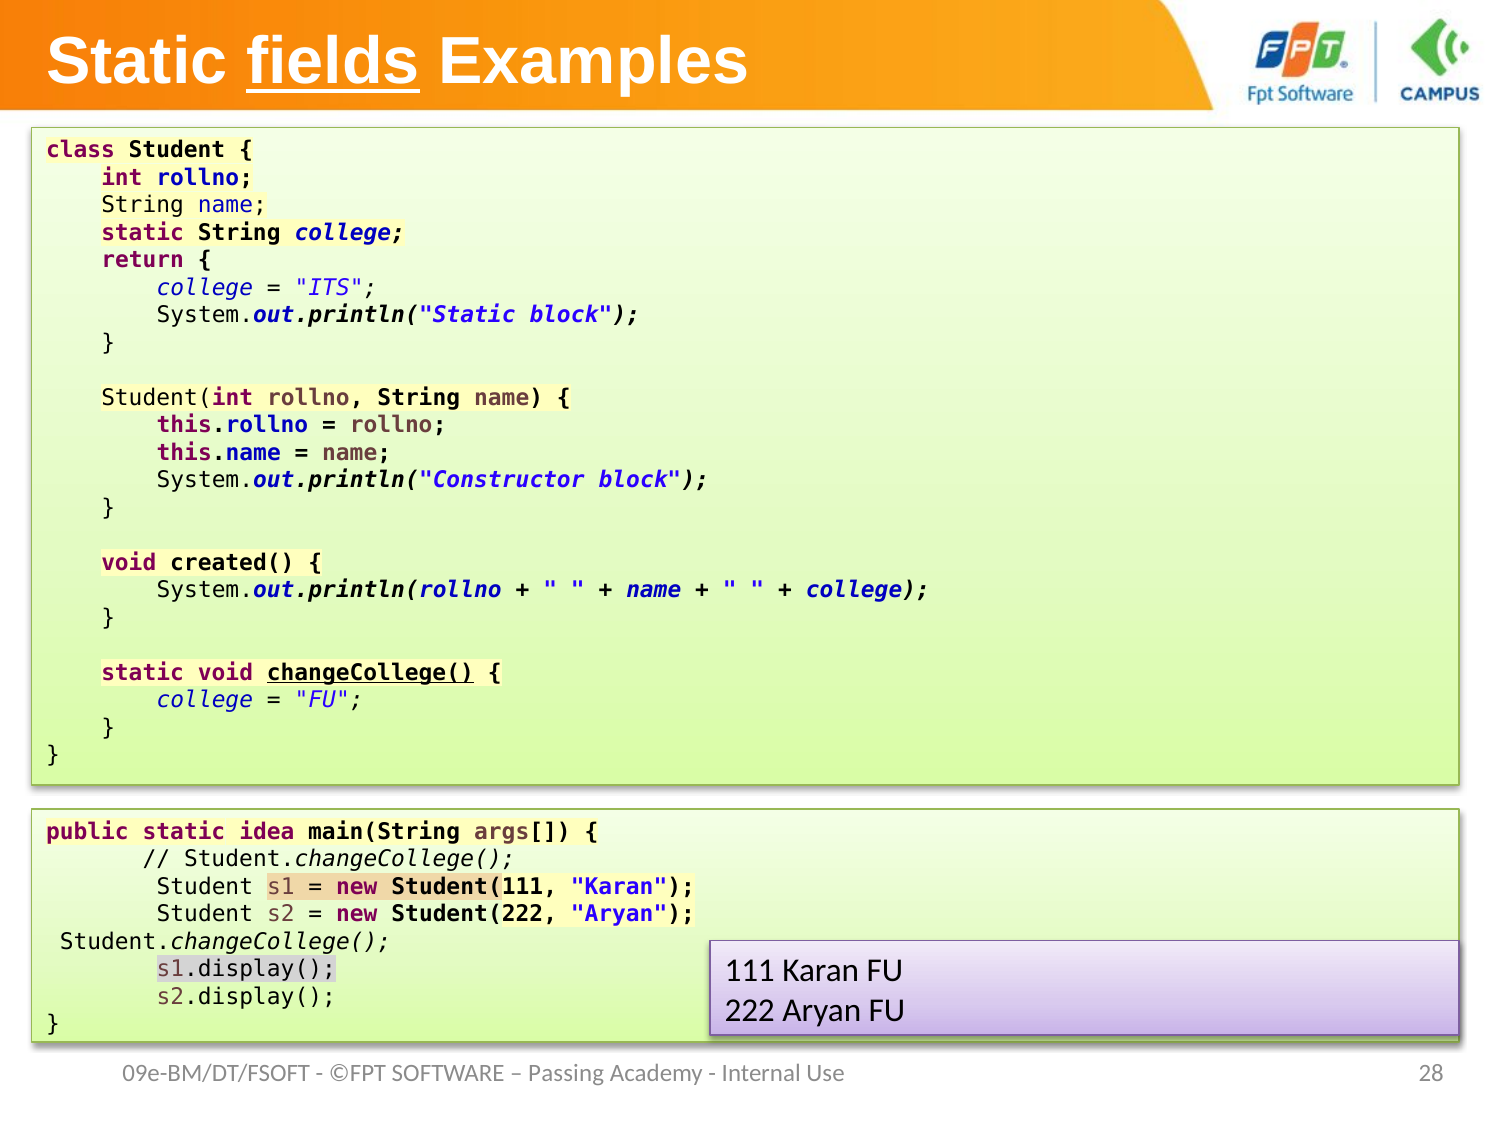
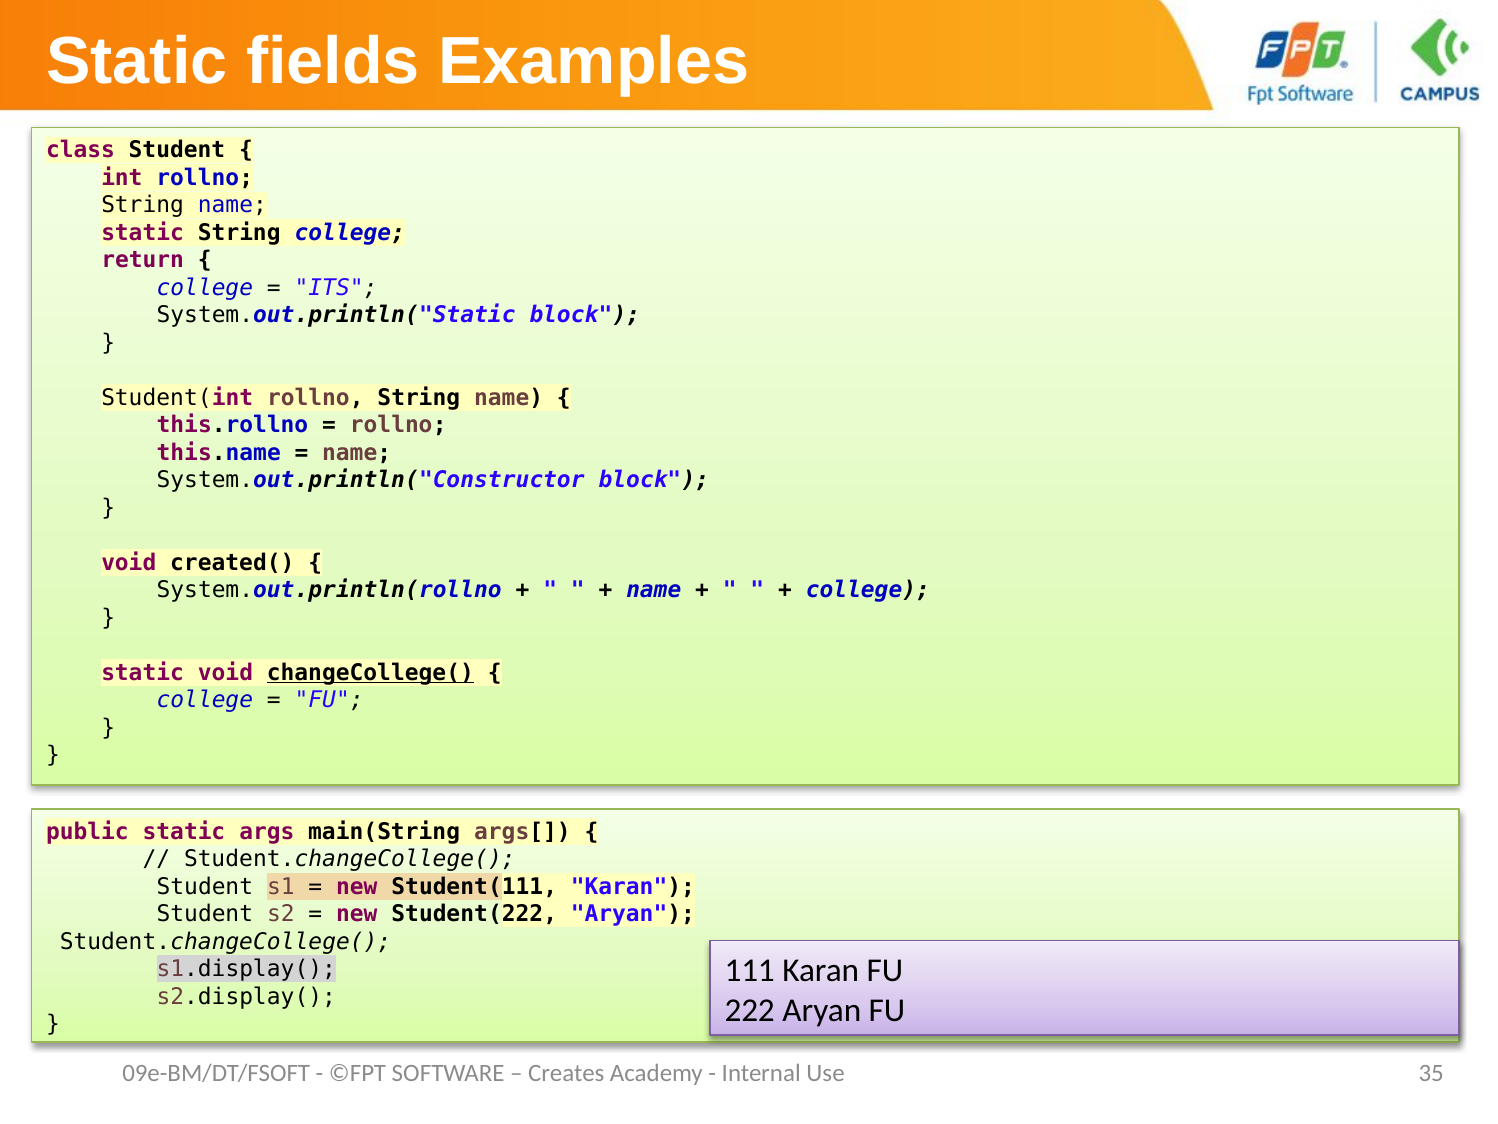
fields underline: present -> none
idea: idea -> args
Passing: Passing -> Creates
28: 28 -> 35
